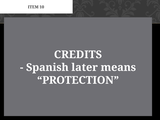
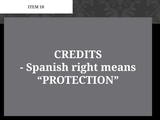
later: later -> right
